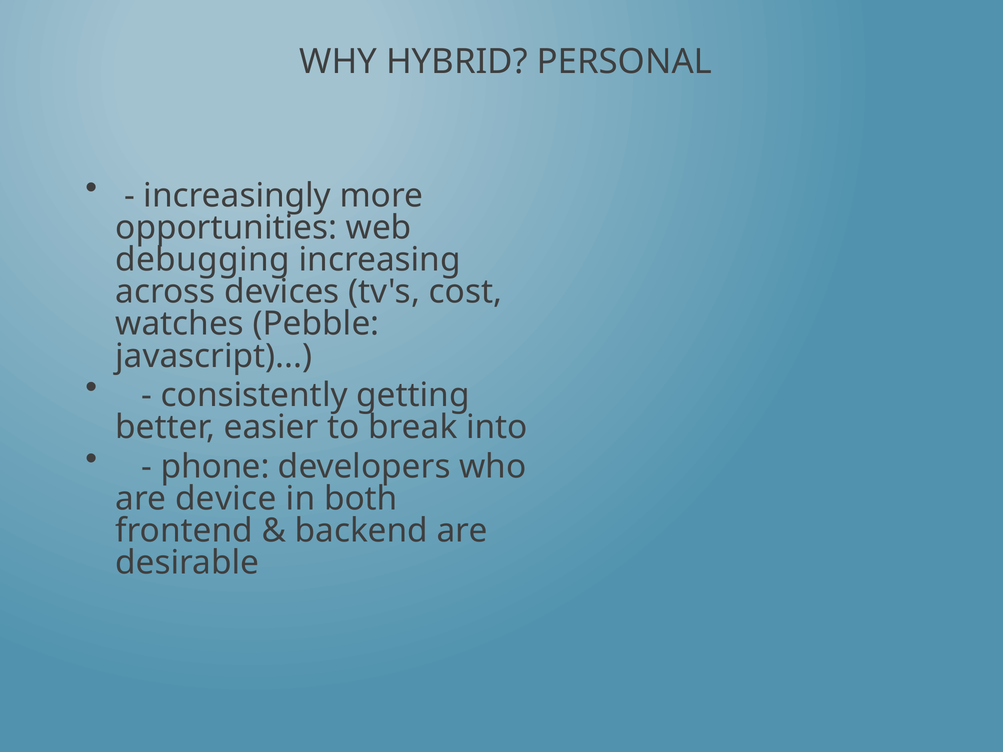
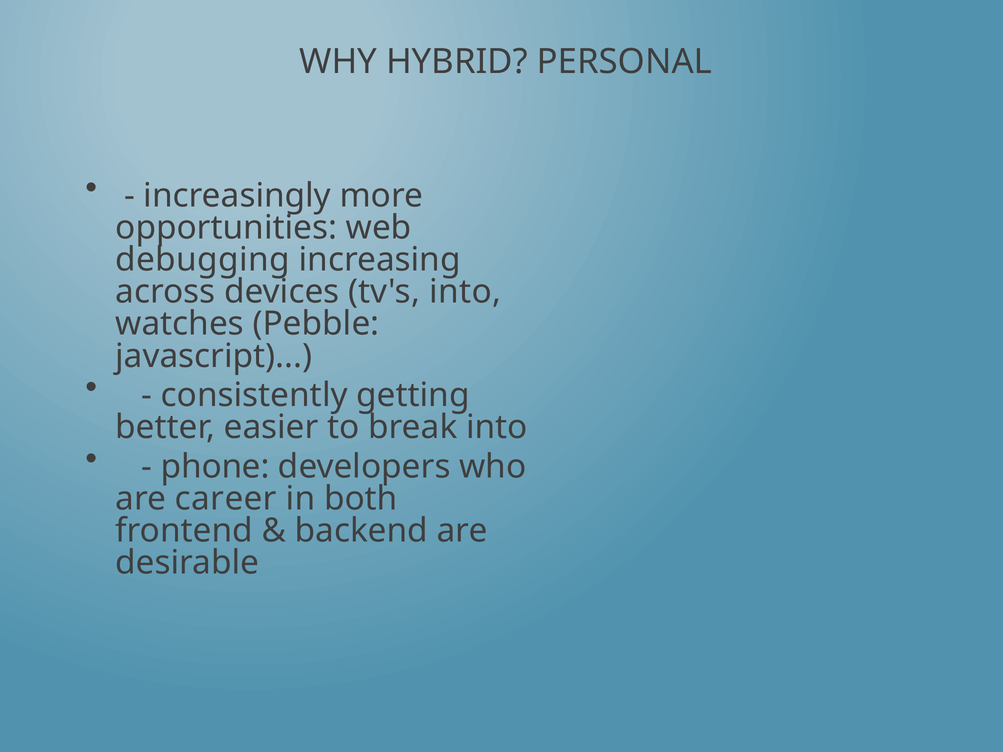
tv's cost: cost -> into
device: device -> career
